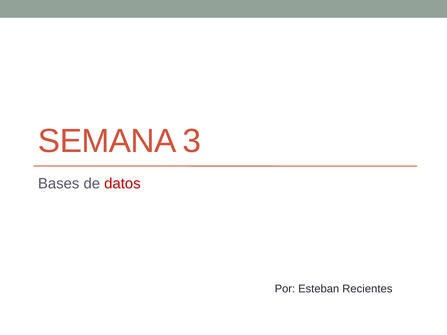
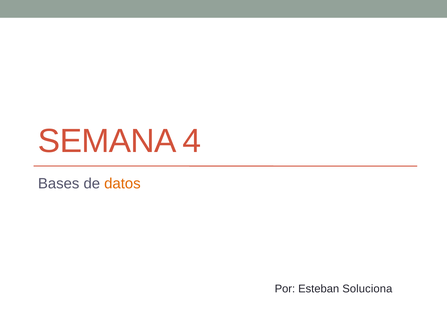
3: 3 -> 4
datos colour: red -> orange
Recientes: Recientes -> Soluciona
